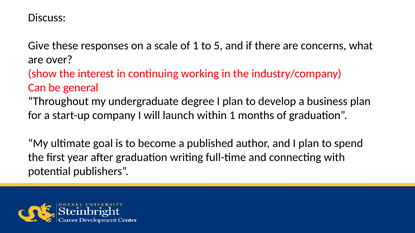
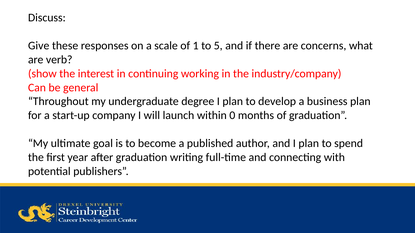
over: over -> verb
within 1: 1 -> 0
